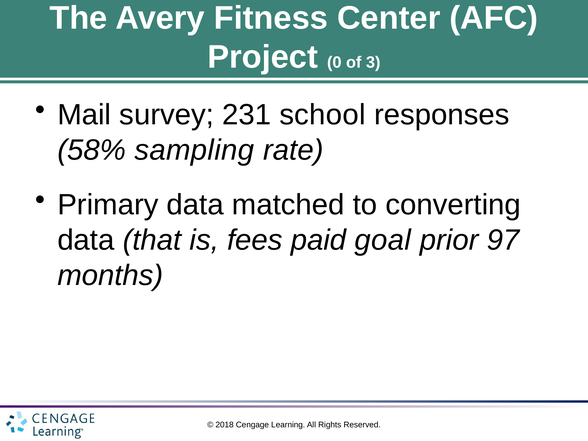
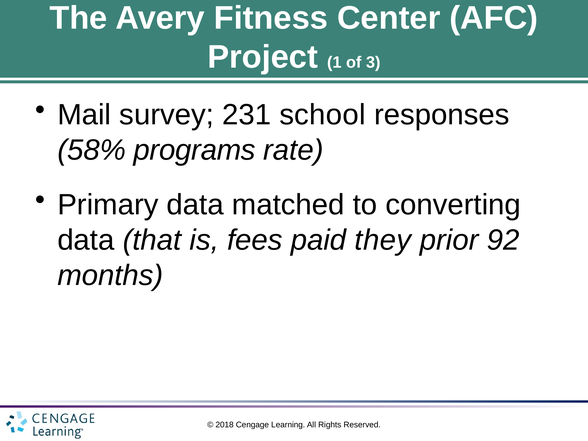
0: 0 -> 1
sampling: sampling -> programs
goal: goal -> they
97: 97 -> 92
